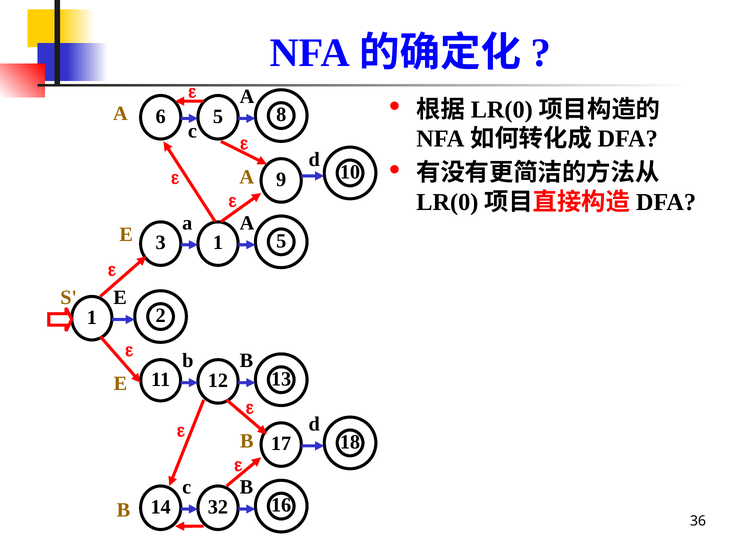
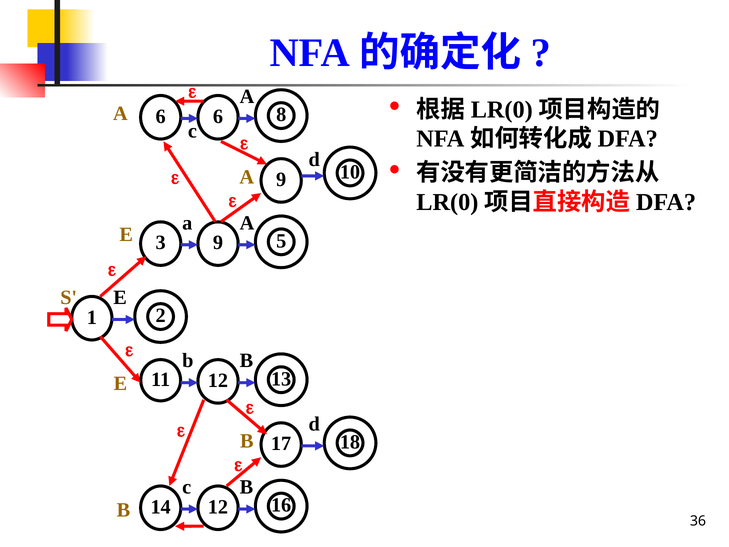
6 5: 5 -> 6
3 1: 1 -> 9
14 32: 32 -> 12
